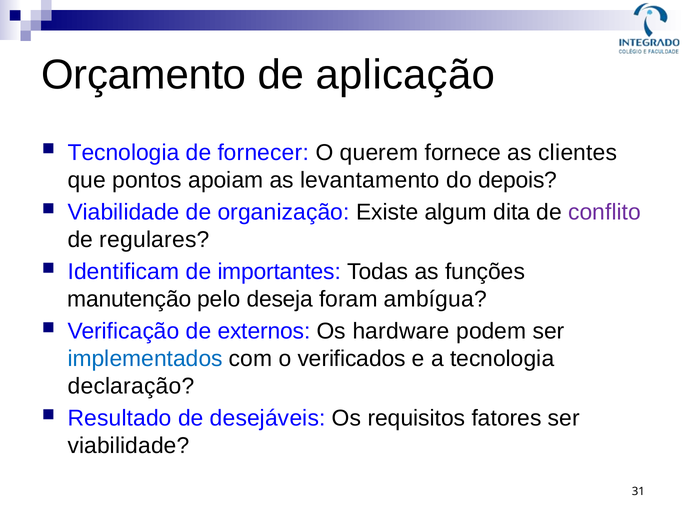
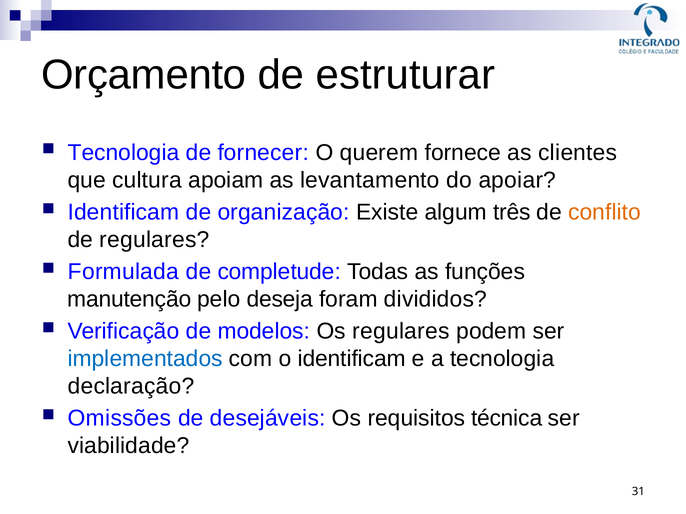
aplicação: aplicação -> estruturar
pontos: pontos -> cultura
depois: depois -> apoiar
Viabilidade at (124, 212): Viabilidade -> Identificam
dita: dita -> três
conflito colour: purple -> orange
Identificam: Identificam -> Formulada
importantes: importantes -> completude
ambígua: ambígua -> divididos
externos: externos -> modelos
Os hardware: hardware -> regulares
o verificados: verificados -> identificam
Resultado: Resultado -> Omissões
fatores: fatores -> técnica
